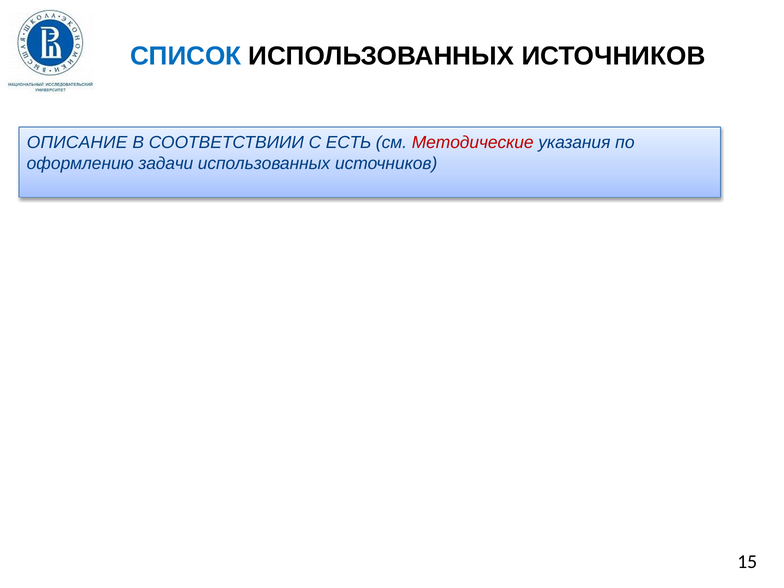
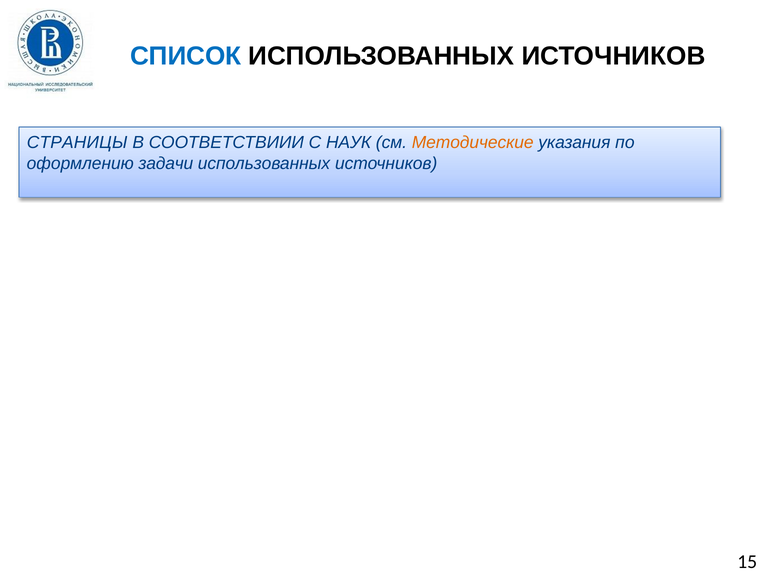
ОПИСАНИЕ: ОПИСАНИЕ -> СТРАНИЦЫ
ЕСТЬ: ЕСТЬ -> НАУК
Методические colour: red -> orange
